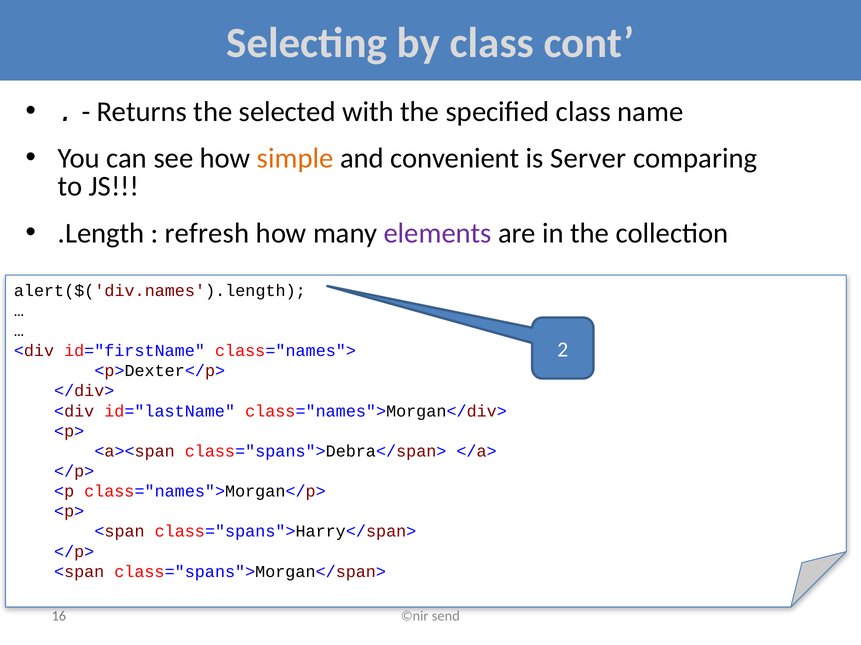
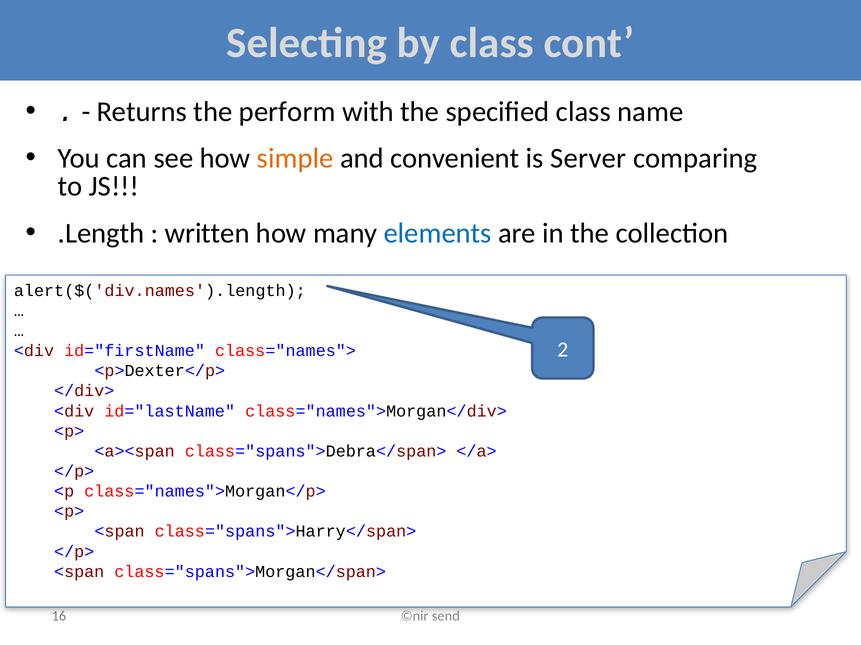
selected: selected -> perform
refresh: refresh -> written
elements colour: purple -> blue
